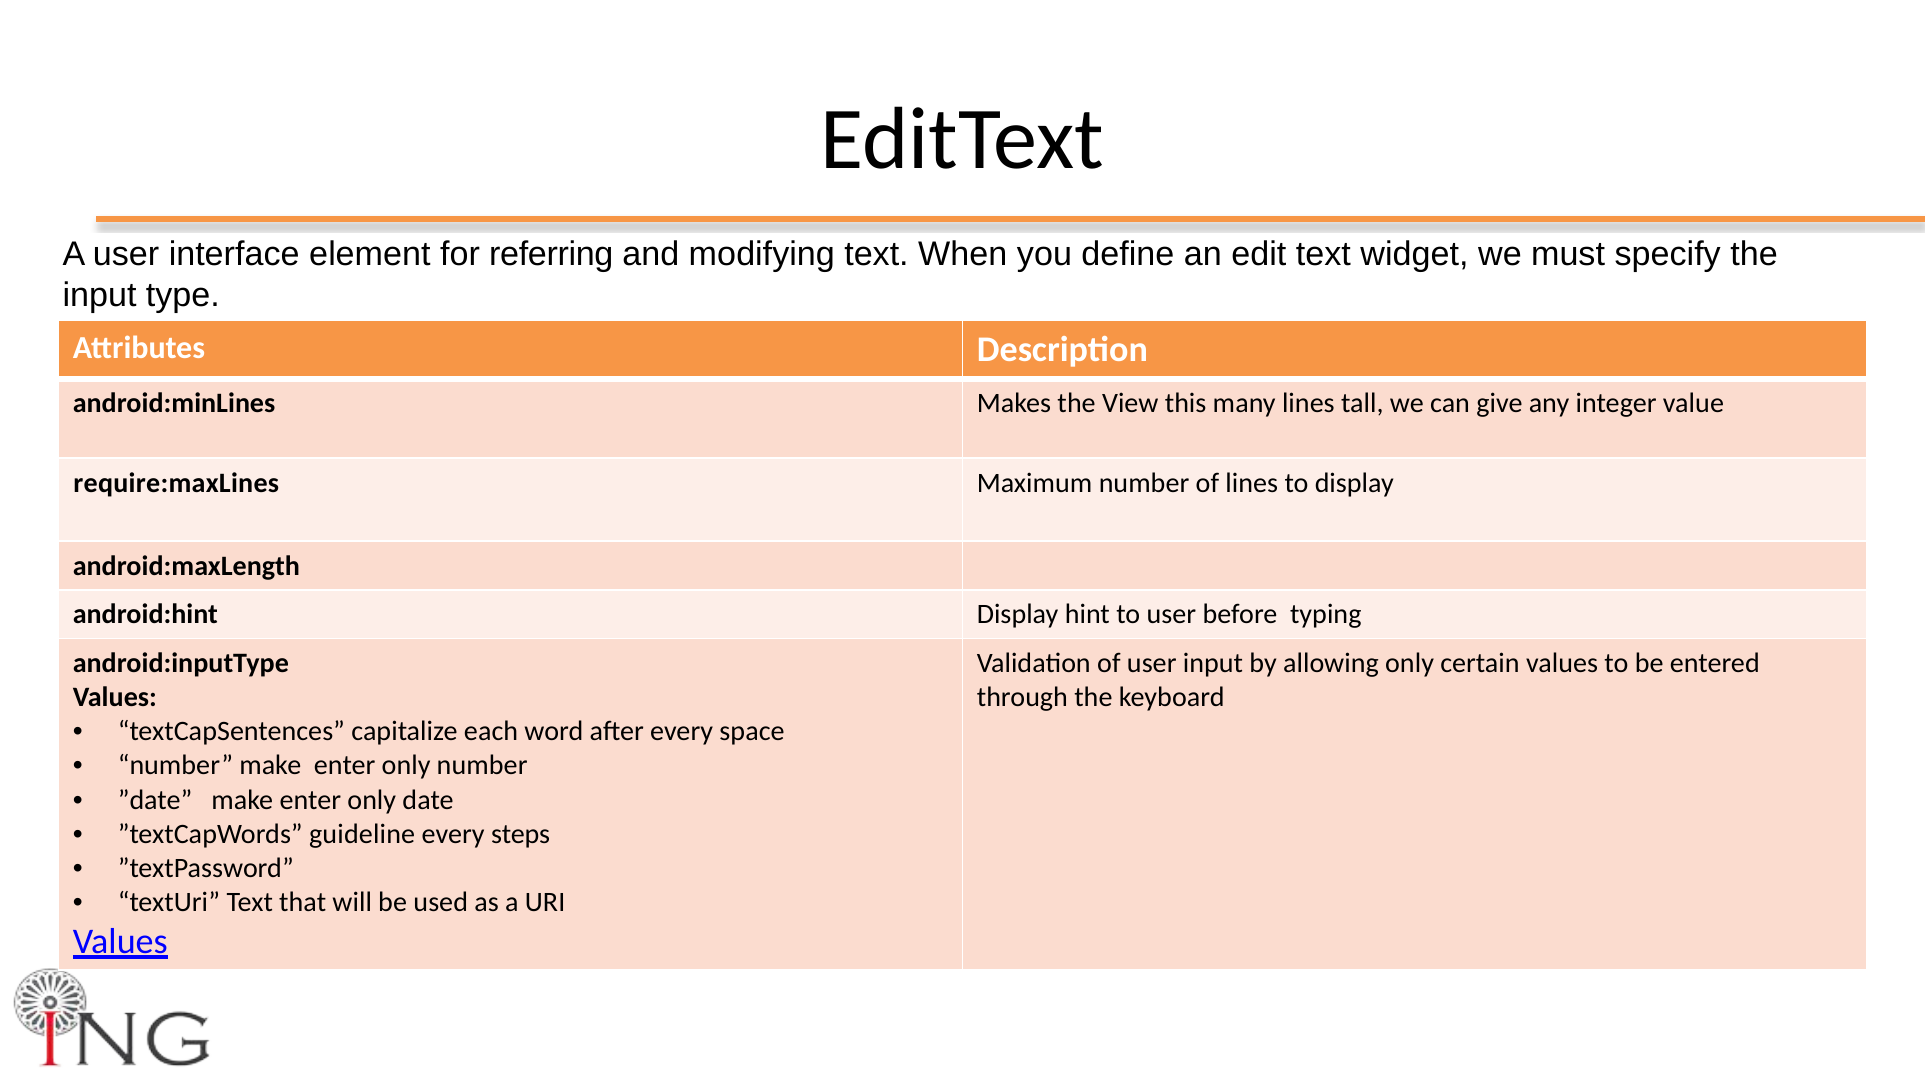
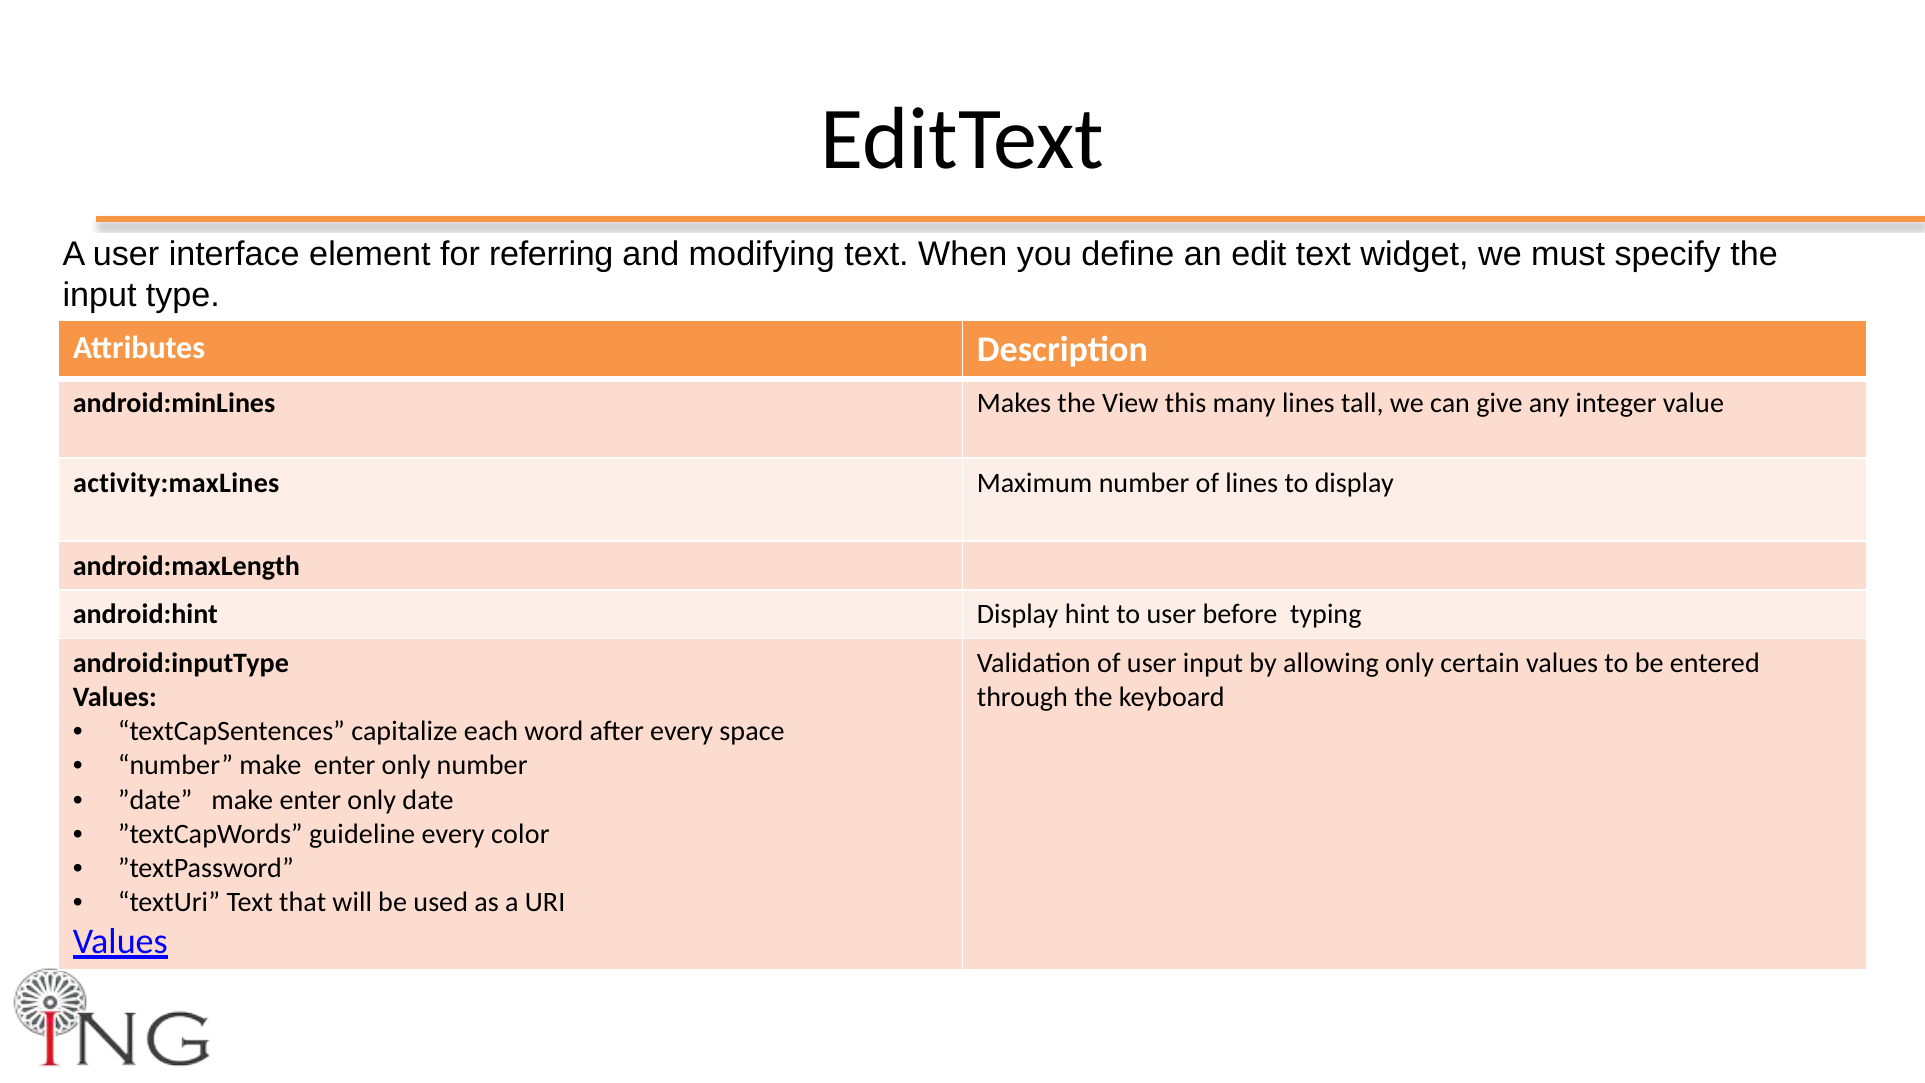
require:maxLines: require:maxLines -> activity:maxLines
steps: steps -> color
